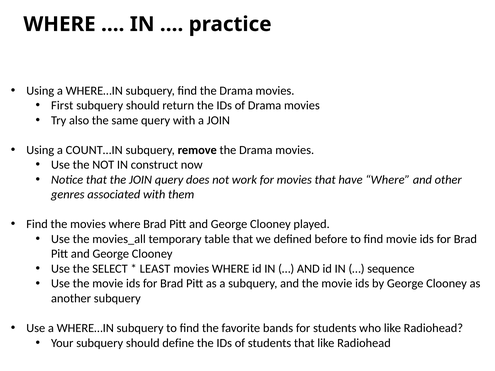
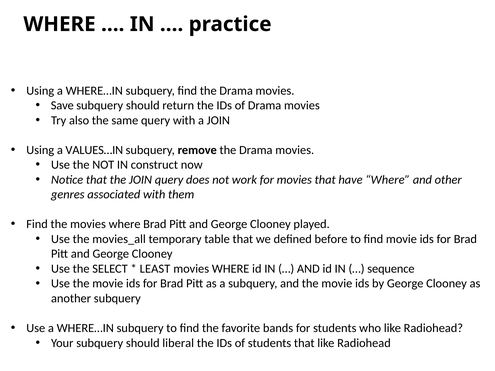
First: First -> Save
COUNT…IN: COUNT…IN -> VALUES…IN
define: define -> liberal
